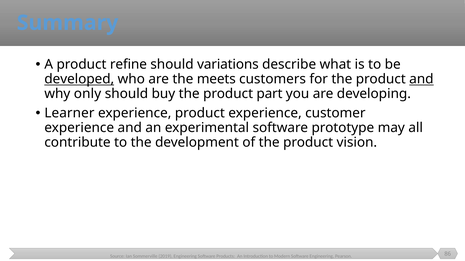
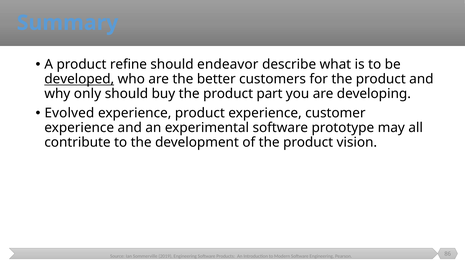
variations: variations -> endeavor
meets: meets -> better
and at (421, 79) underline: present -> none
Learner: Learner -> Evolved
